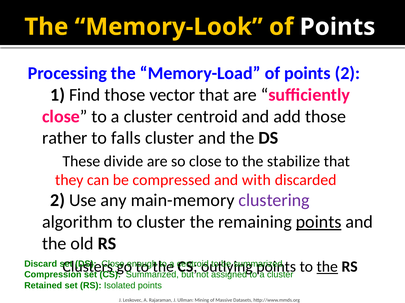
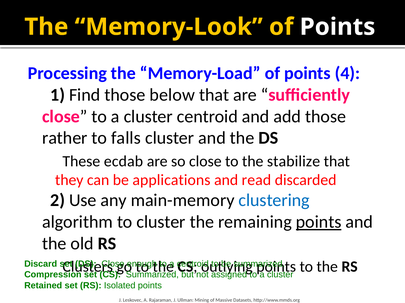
2: 2 -> 4
vector: vector -> below
divide: divide -> ecdab
compressed: compressed -> applications
with: with -> read
clustering colour: purple -> blue
the at (327, 267) underline: present -> none
